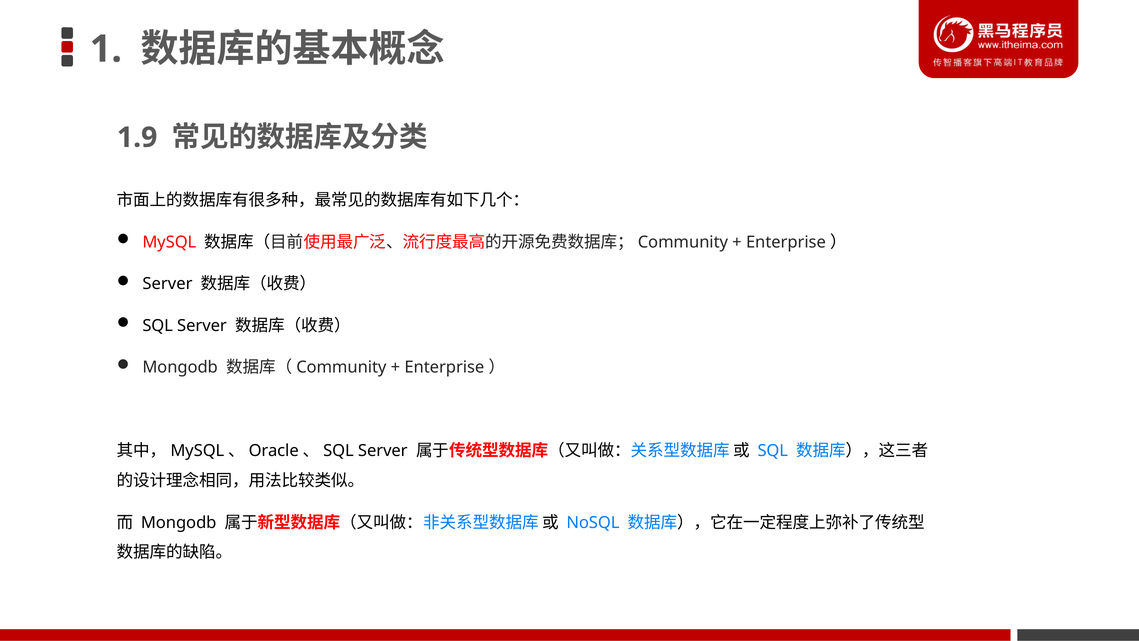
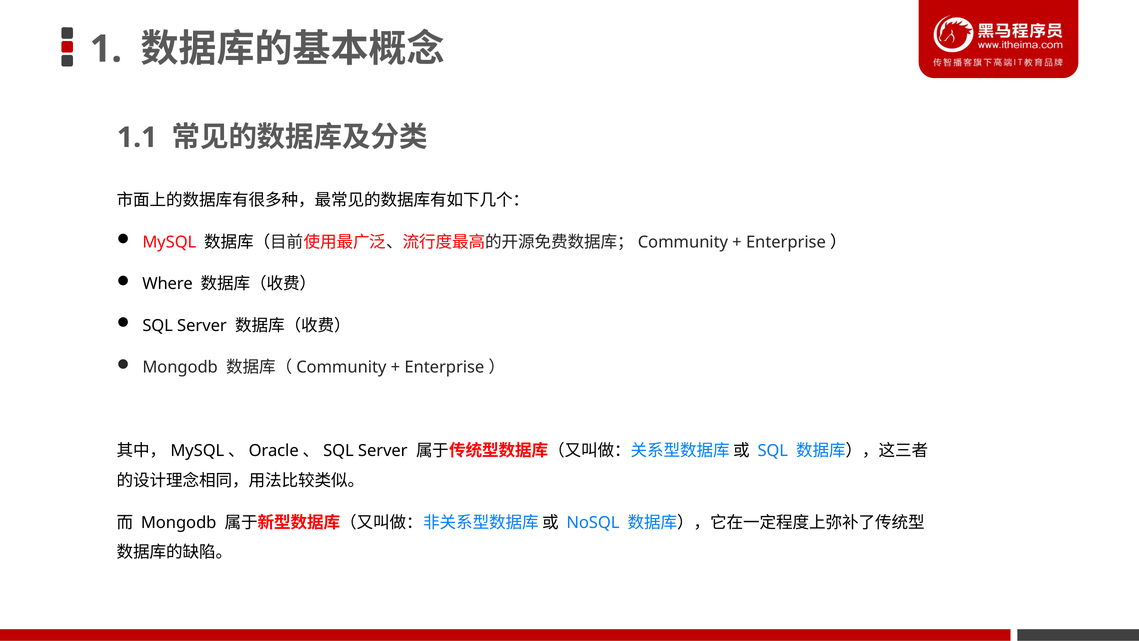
1.9: 1.9 -> 1.1
Server at (167, 284): Server -> Where
